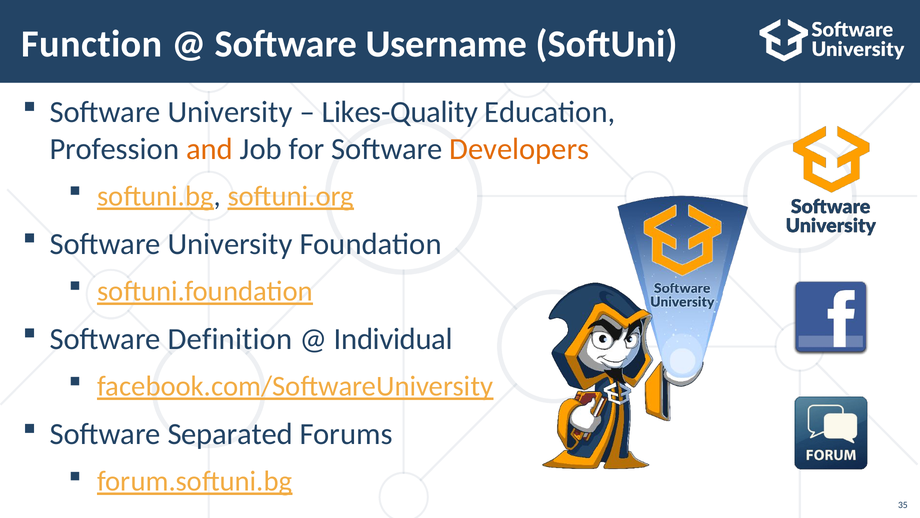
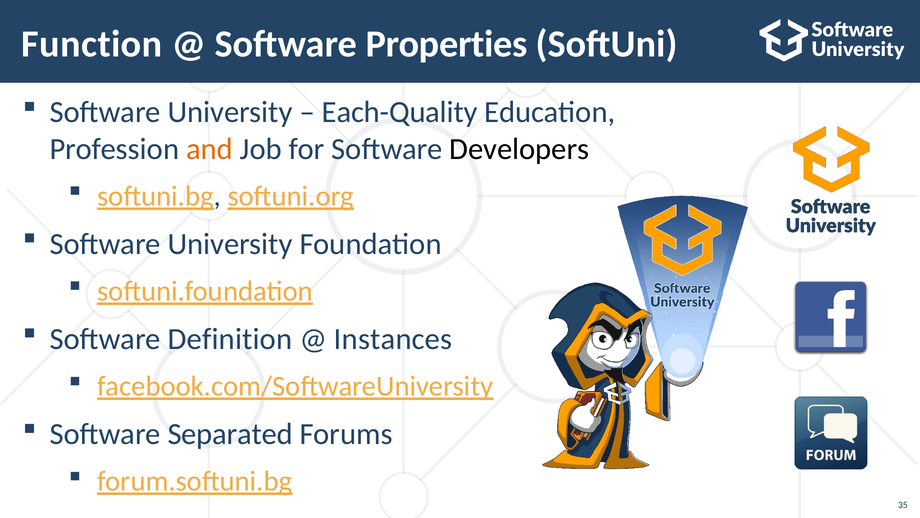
Username: Username -> Properties
Likes-Quality: Likes-Quality -> Each-Quality
Developers colour: orange -> black
Individual: Individual -> Instances
